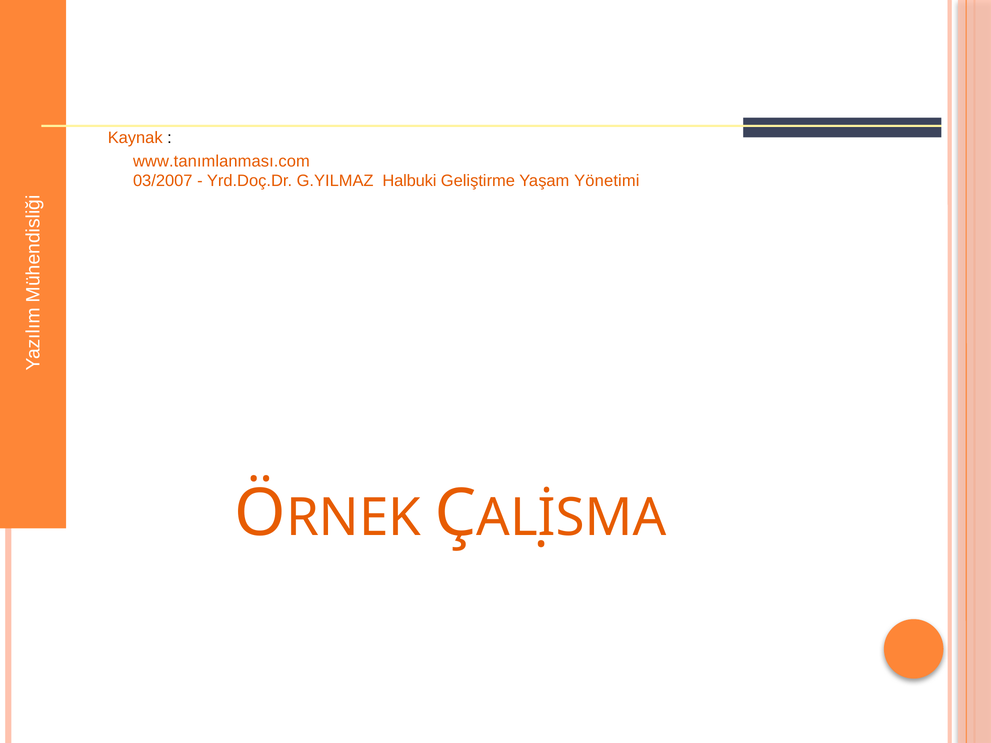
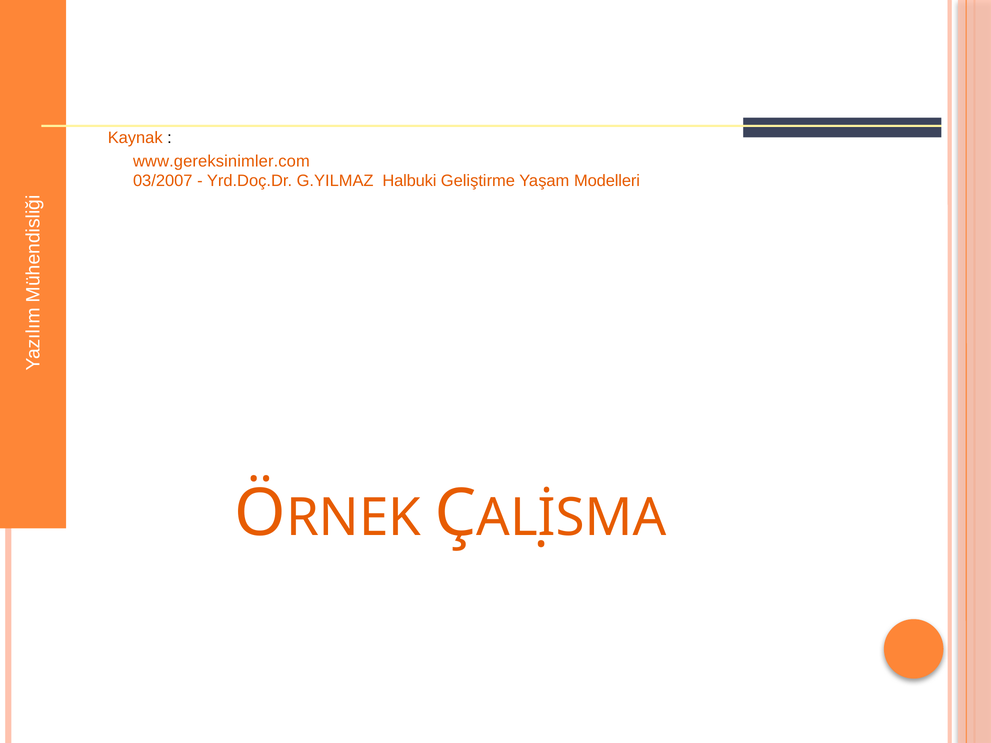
www.tanımlanması.com: www.tanımlanması.com -> www.gereksinimler.com
Yönetimi: Yönetimi -> Modelleri
